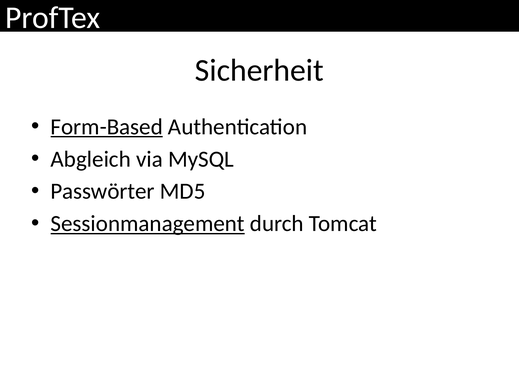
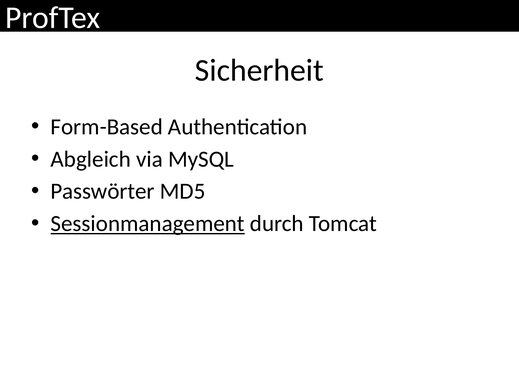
Form-Based underline: present -> none
